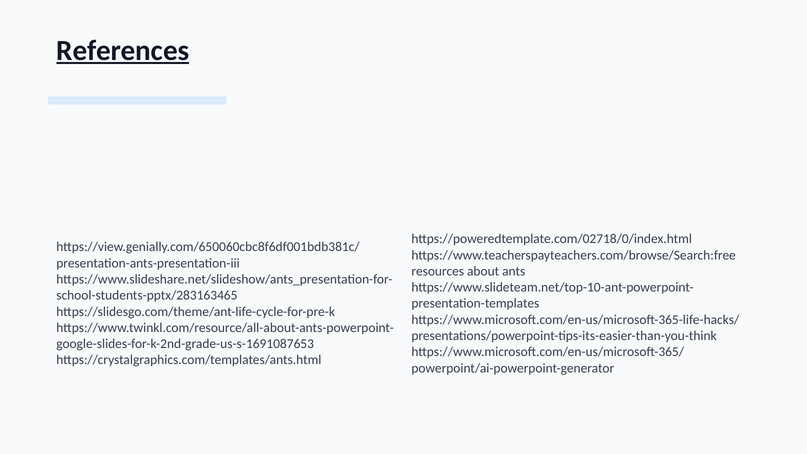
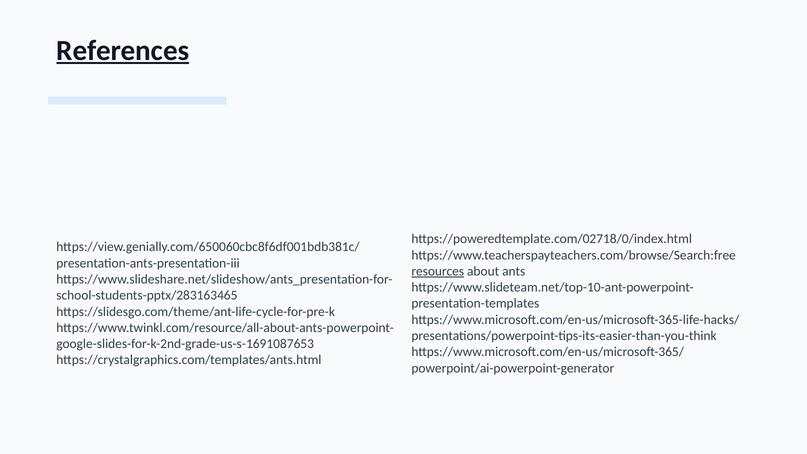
resources underline: none -> present
